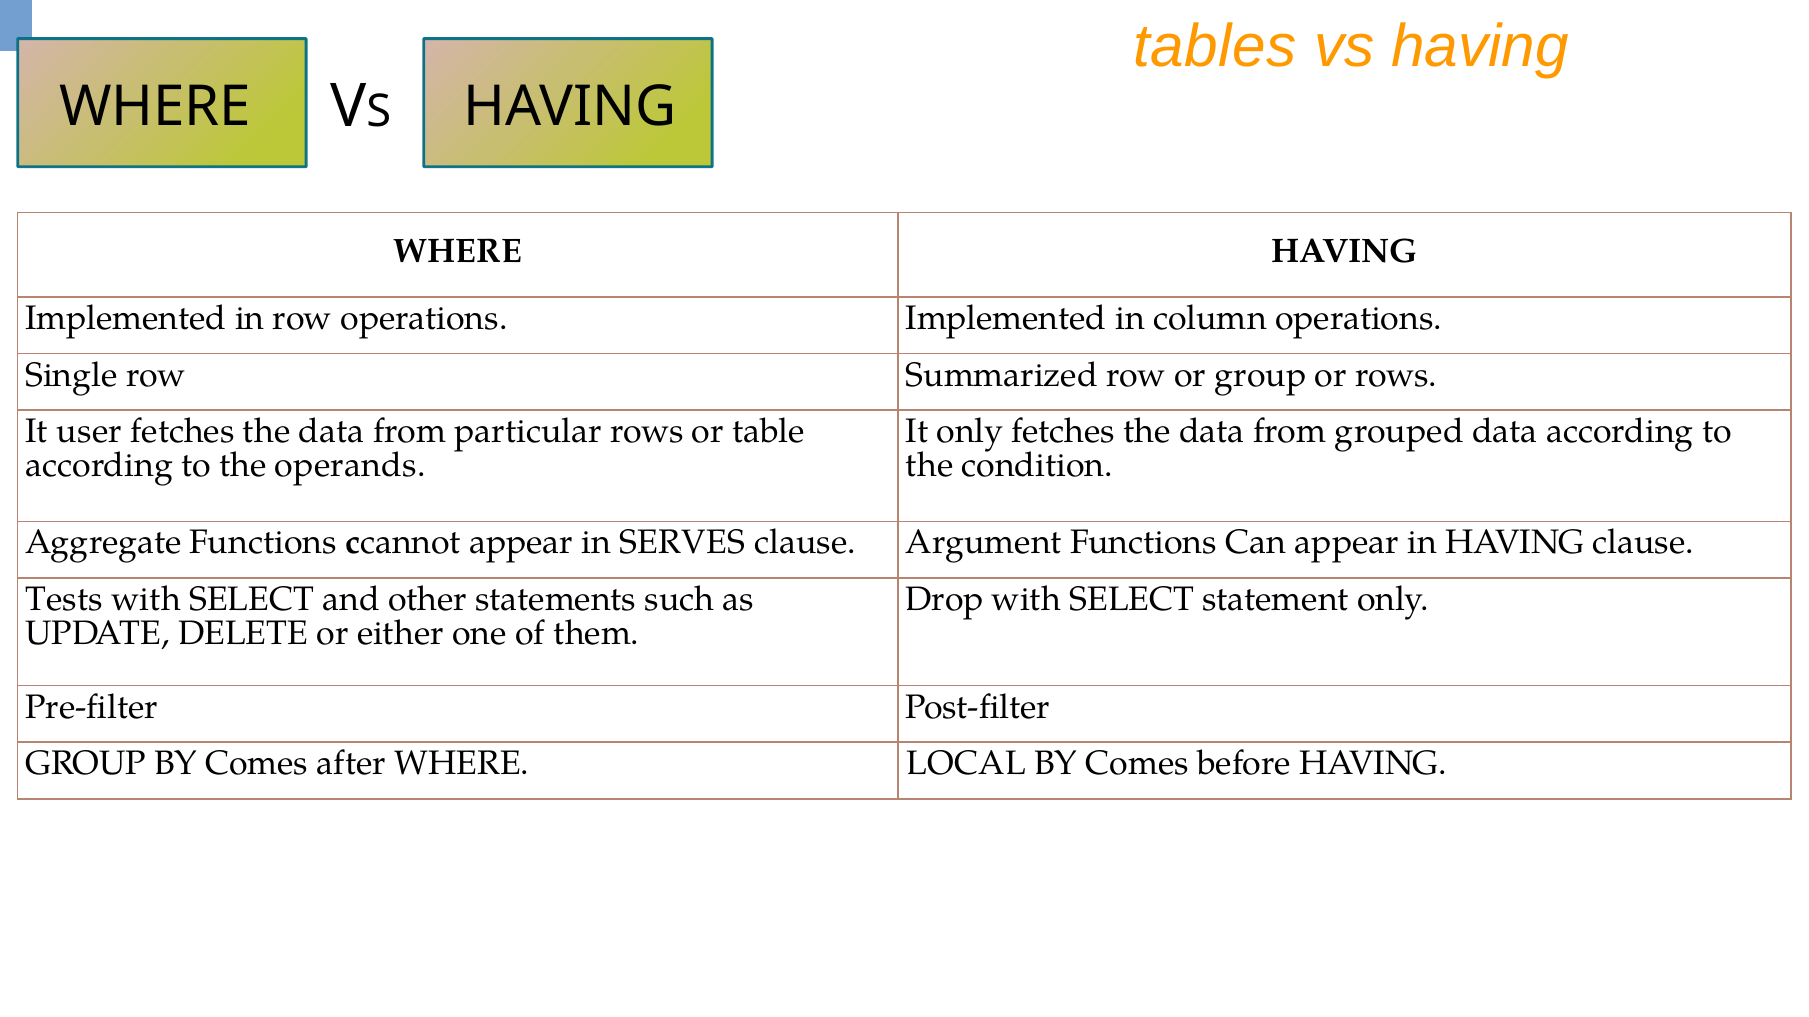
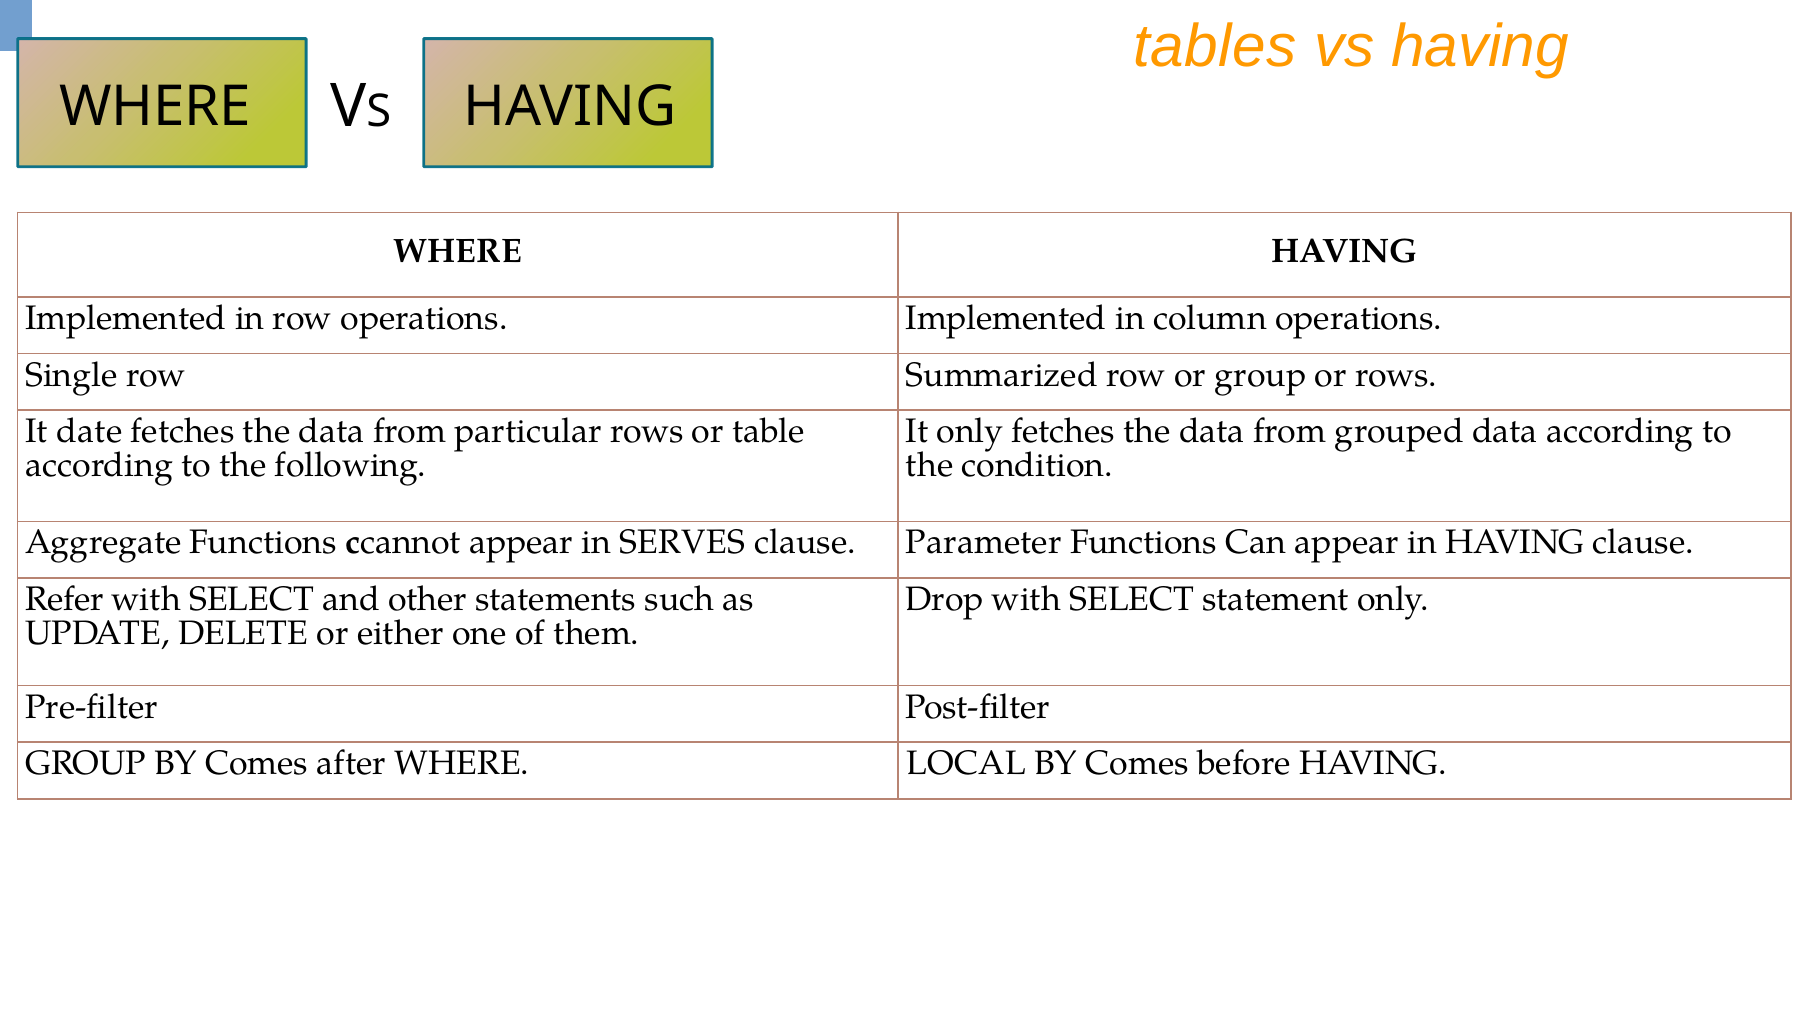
user: user -> date
operands: operands -> following
Argument: Argument -> Parameter
Tests: Tests -> Refer
